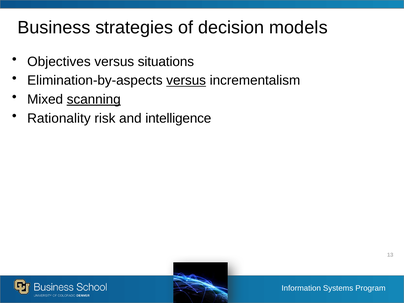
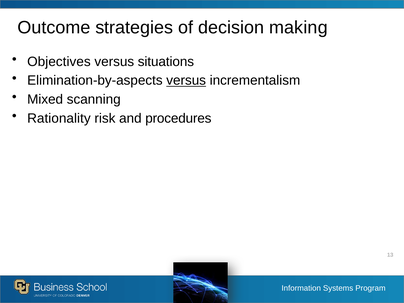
Business: Business -> Outcome
models: models -> making
scanning underline: present -> none
intelligence: intelligence -> procedures
